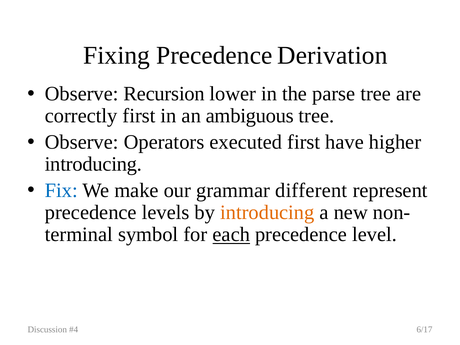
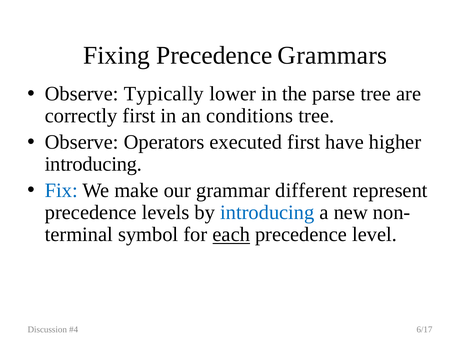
Derivation: Derivation -> Grammars
Recursion: Recursion -> Typically
ambiguous: ambiguous -> conditions
introducing at (267, 212) colour: orange -> blue
